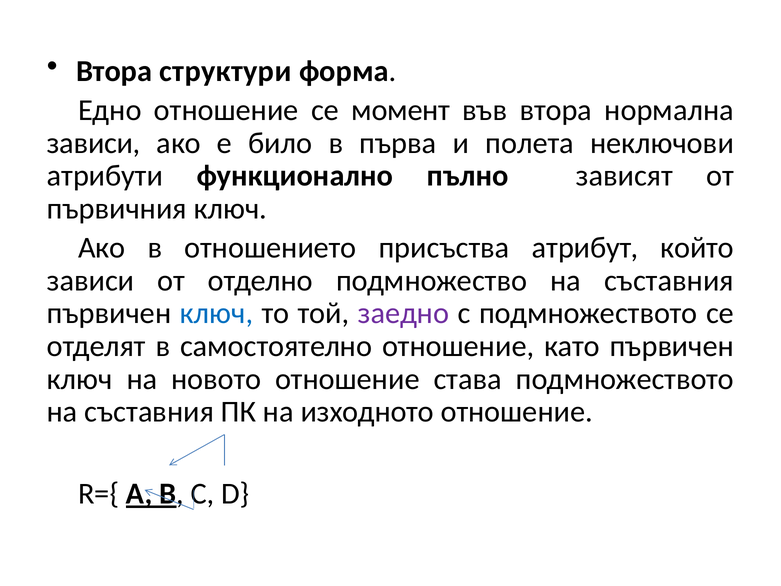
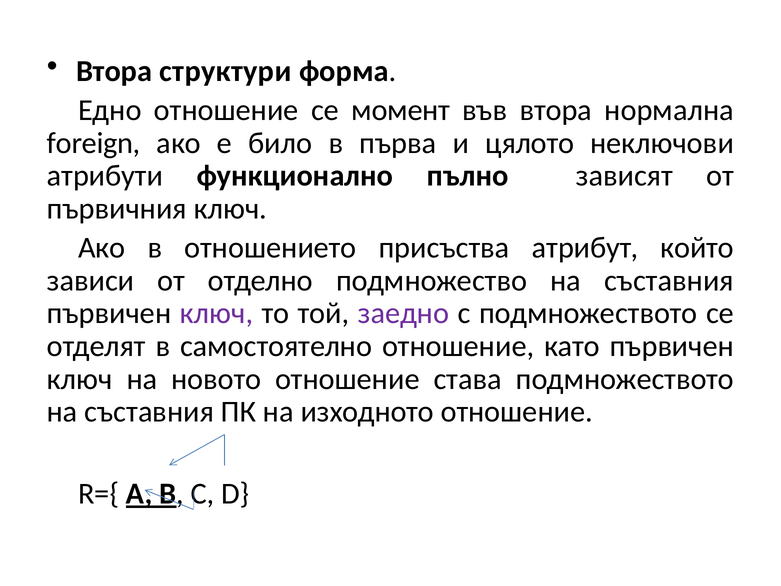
зависи at (94, 143): зависи -> foreign
полета: полета -> цялото
ключ at (216, 313) colour: blue -> purple
